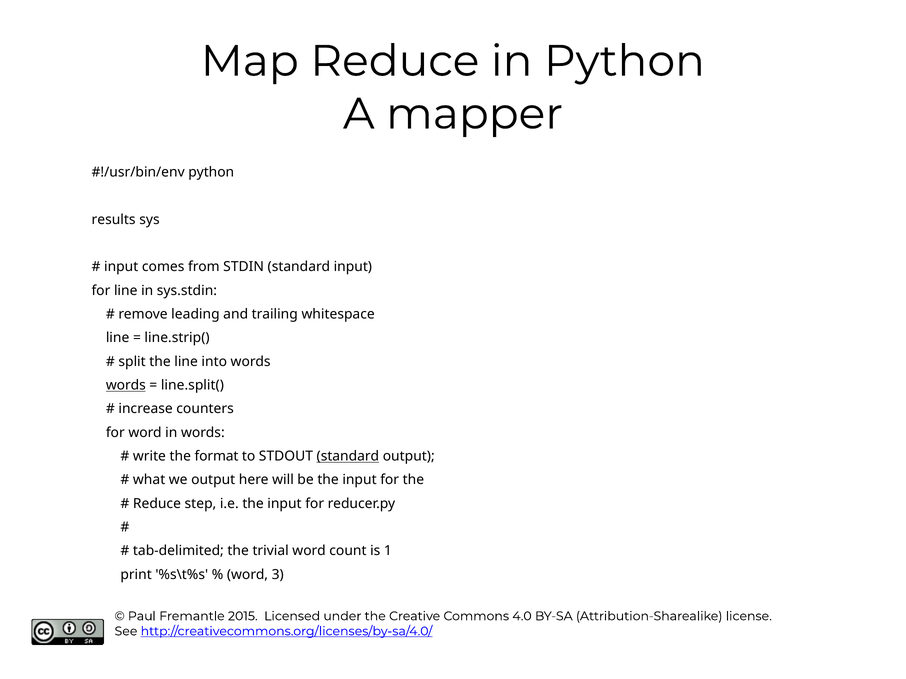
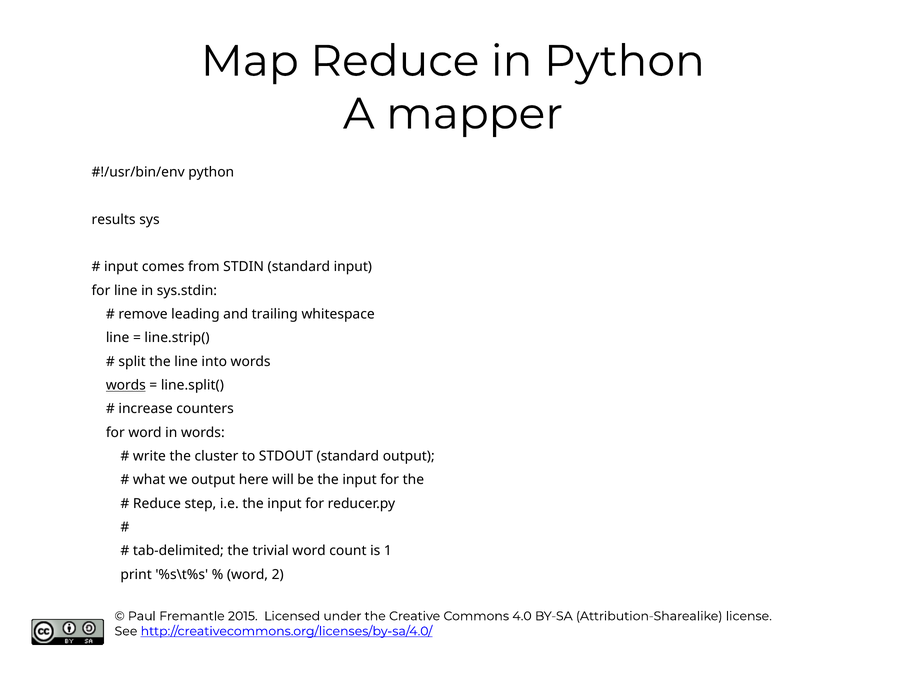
format: format -> cluster
standard at (348, 457) underline: present -> none
3: 3 -> 2
